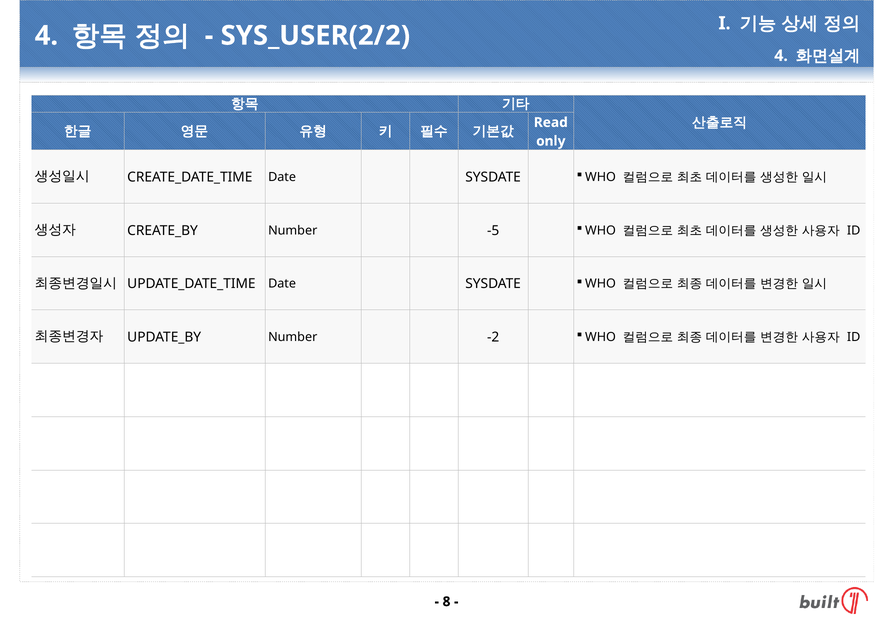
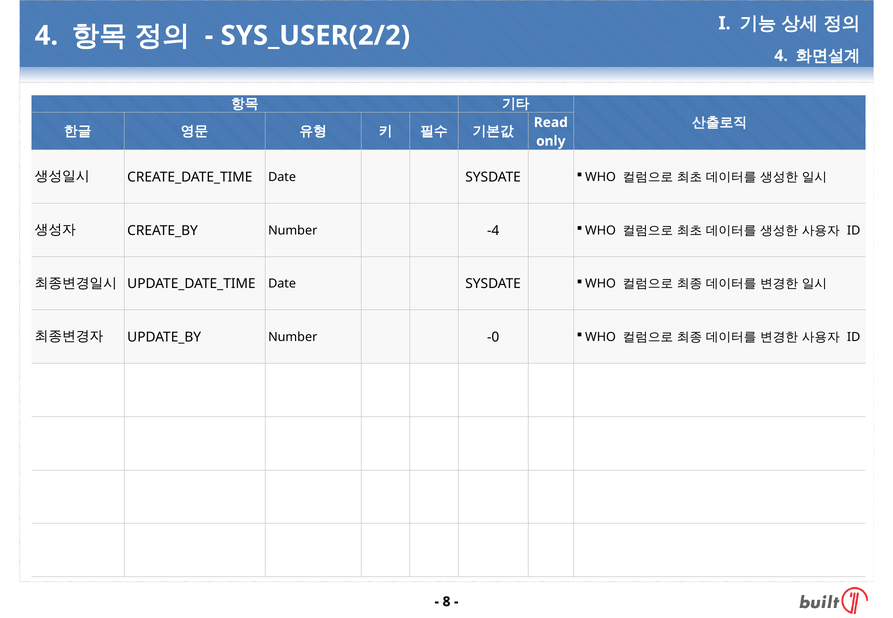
-5: -5 -> -4
-2: -2 -> -0
